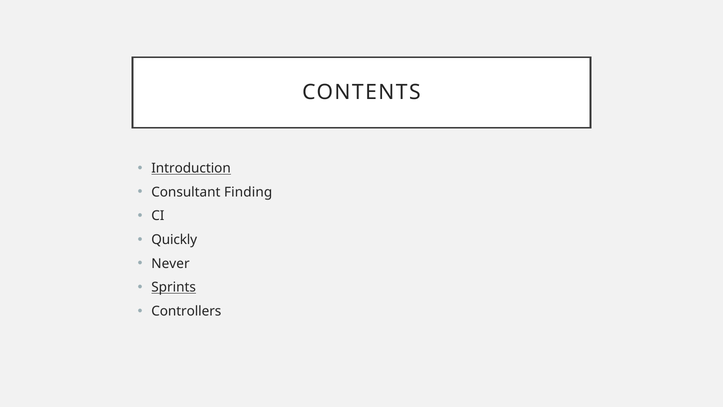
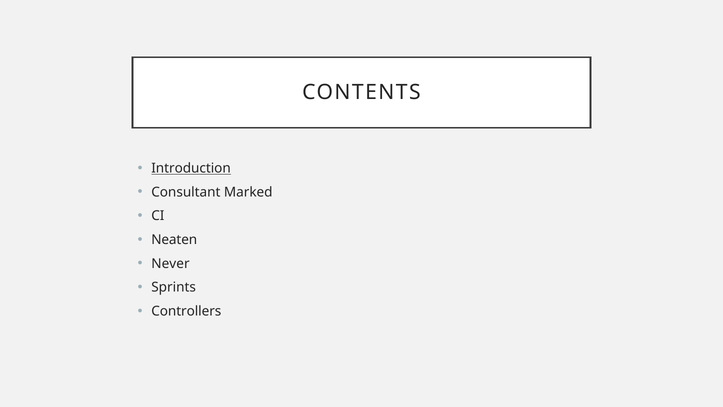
Finding: Finding -> Marked
Quickly: Quickly -> Neaten
Sprints underline: present -> none
